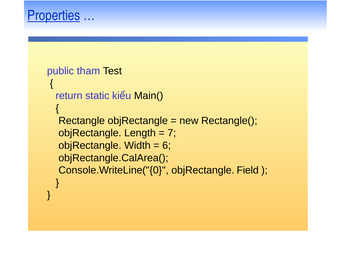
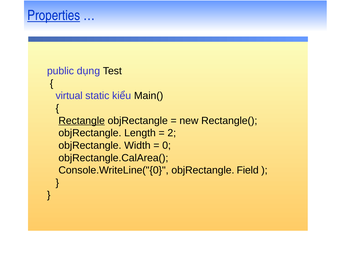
tham: tham -> dụng
return: return -> virtual
Rectangle underline: none -> present
7: 7 -> 2
6: 6 -> 0
